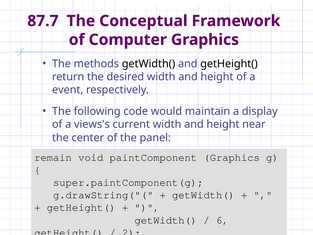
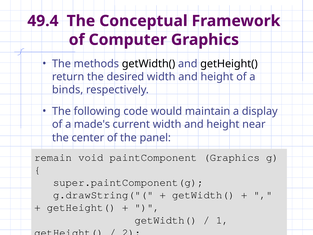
87.7: 87.7 -> 49.4
event: event -> binds
views's: views's -> made's
6: 6 -> 1
